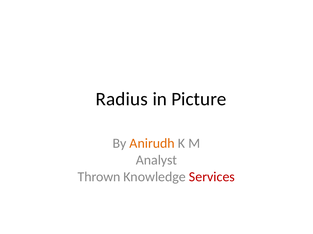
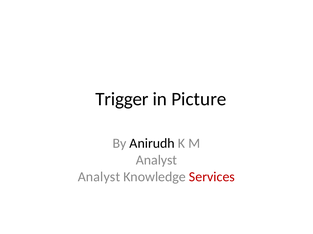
Radius: Radius -> Trigger
Anirudh colour: orange -> black
Thrown at (99, 177): Thrown -> Analyst
